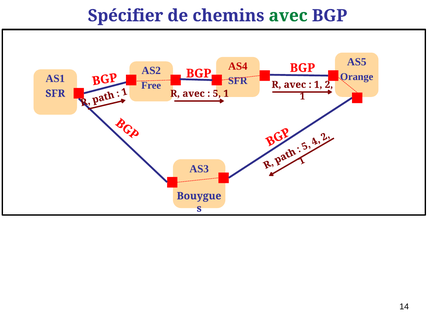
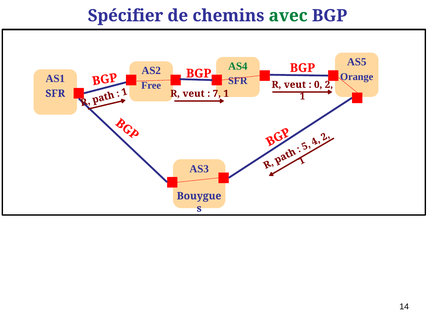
AS4 colour: red -> green
avec at (295, 84): avec -> veut
1 at (318, 84): 1 -> 0
avec at (194, 93): avec -> veut
5 at (217, 93): 5 -> 7
